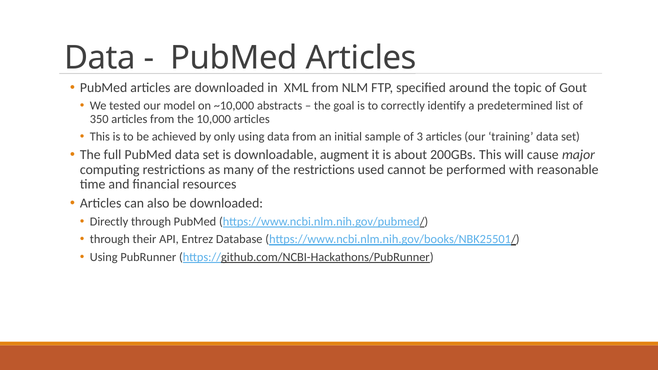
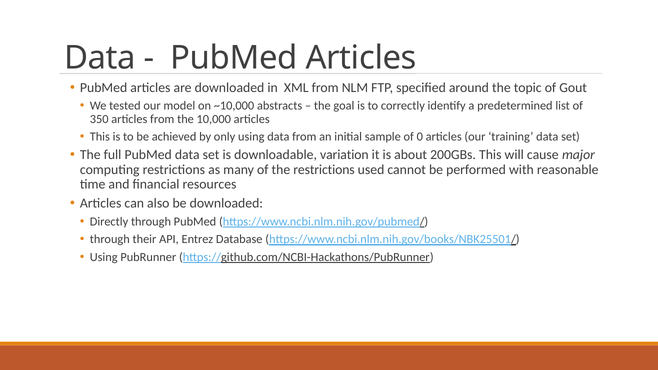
3: 3 -> 0
augment: augment -> variation
